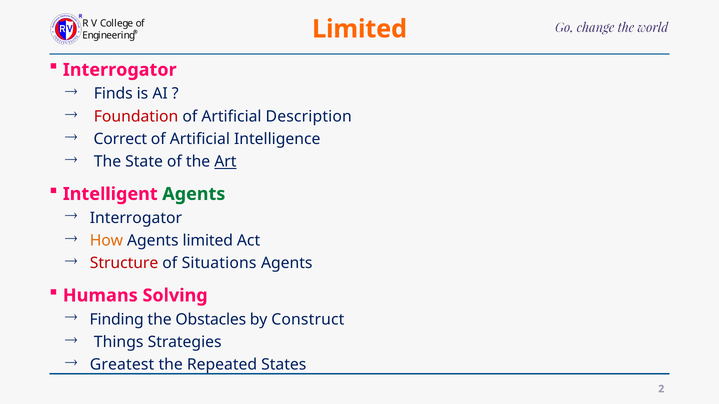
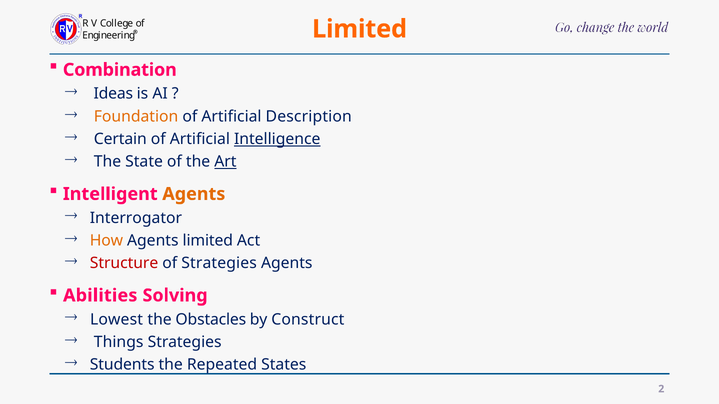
Interrogator at (120, 70): Interrogator -> Combination
Finds: Finds -> Ideas
Foundation colour: red -> orange
Correct: Correct -> Certain
Intelligence underline: none -> present
Agents at (194, 194) colour: green -> orange
of Situations: Situations -> Strategies
Humans: Humans -> Abilities
Finding: Finding -> Lowest
Greatest: Greatest -> Students
